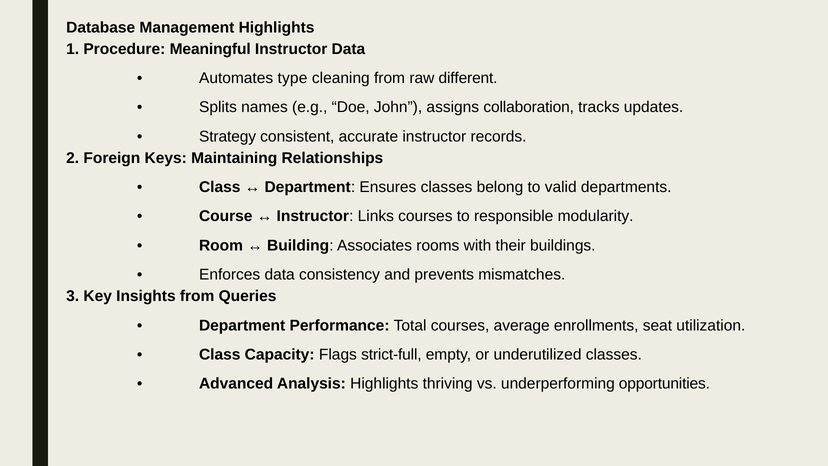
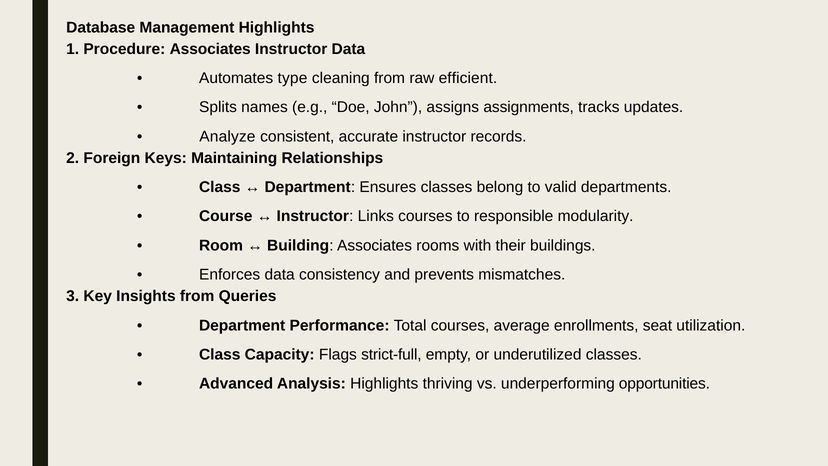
Procedure Meaningful: Meaningful -> Associates
different: different -> efficient
collaboration: collaboration -> assignments
Strategy: Strategy -> Analyze
